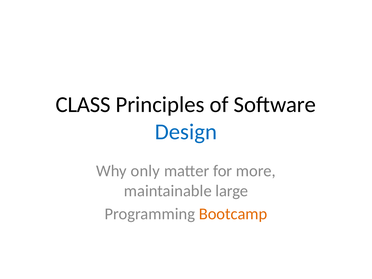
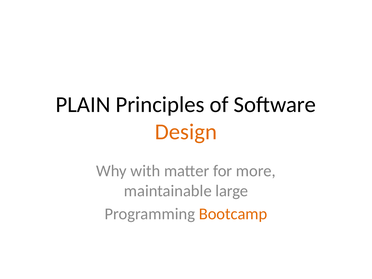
CLASS: CLASS -> PLAIN
Design colour: blue -> orange
only: only -> with
